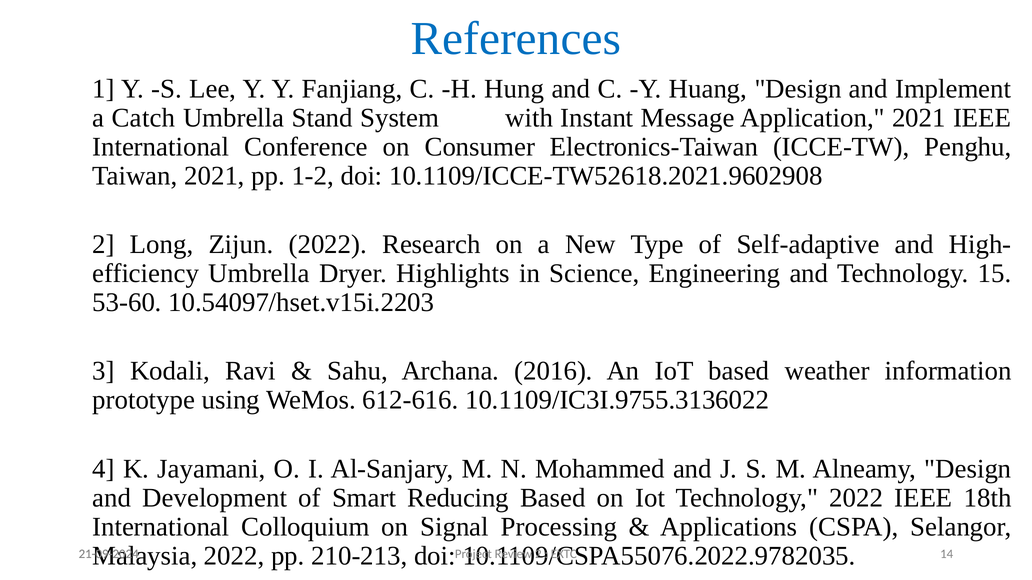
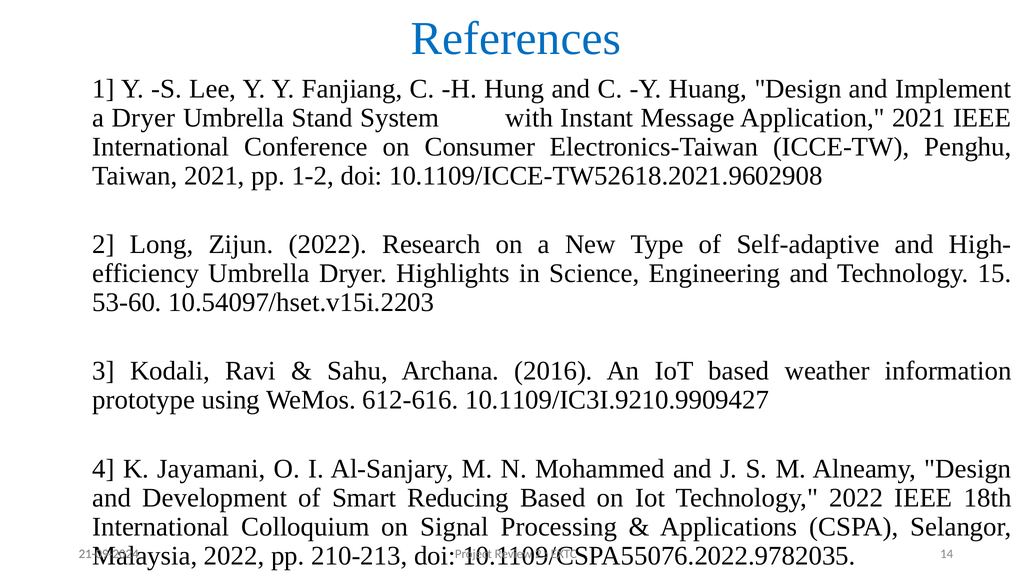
a Catch: Catch -> Dryer
10.1109/IC3I.9755.3136022: 10.1109/IC3I.9755.3136022 -> 10.1109/IC3I.9210.9909427
